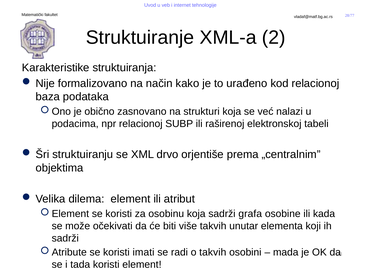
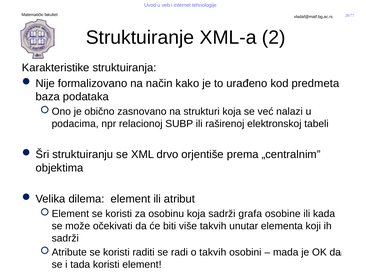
kod relacionoj: relacionoj -> predmeta
imati: imati -> raditi
